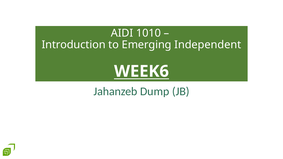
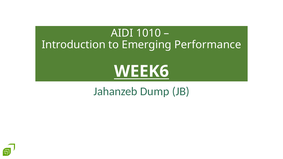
Independent: Independent -> Performance
